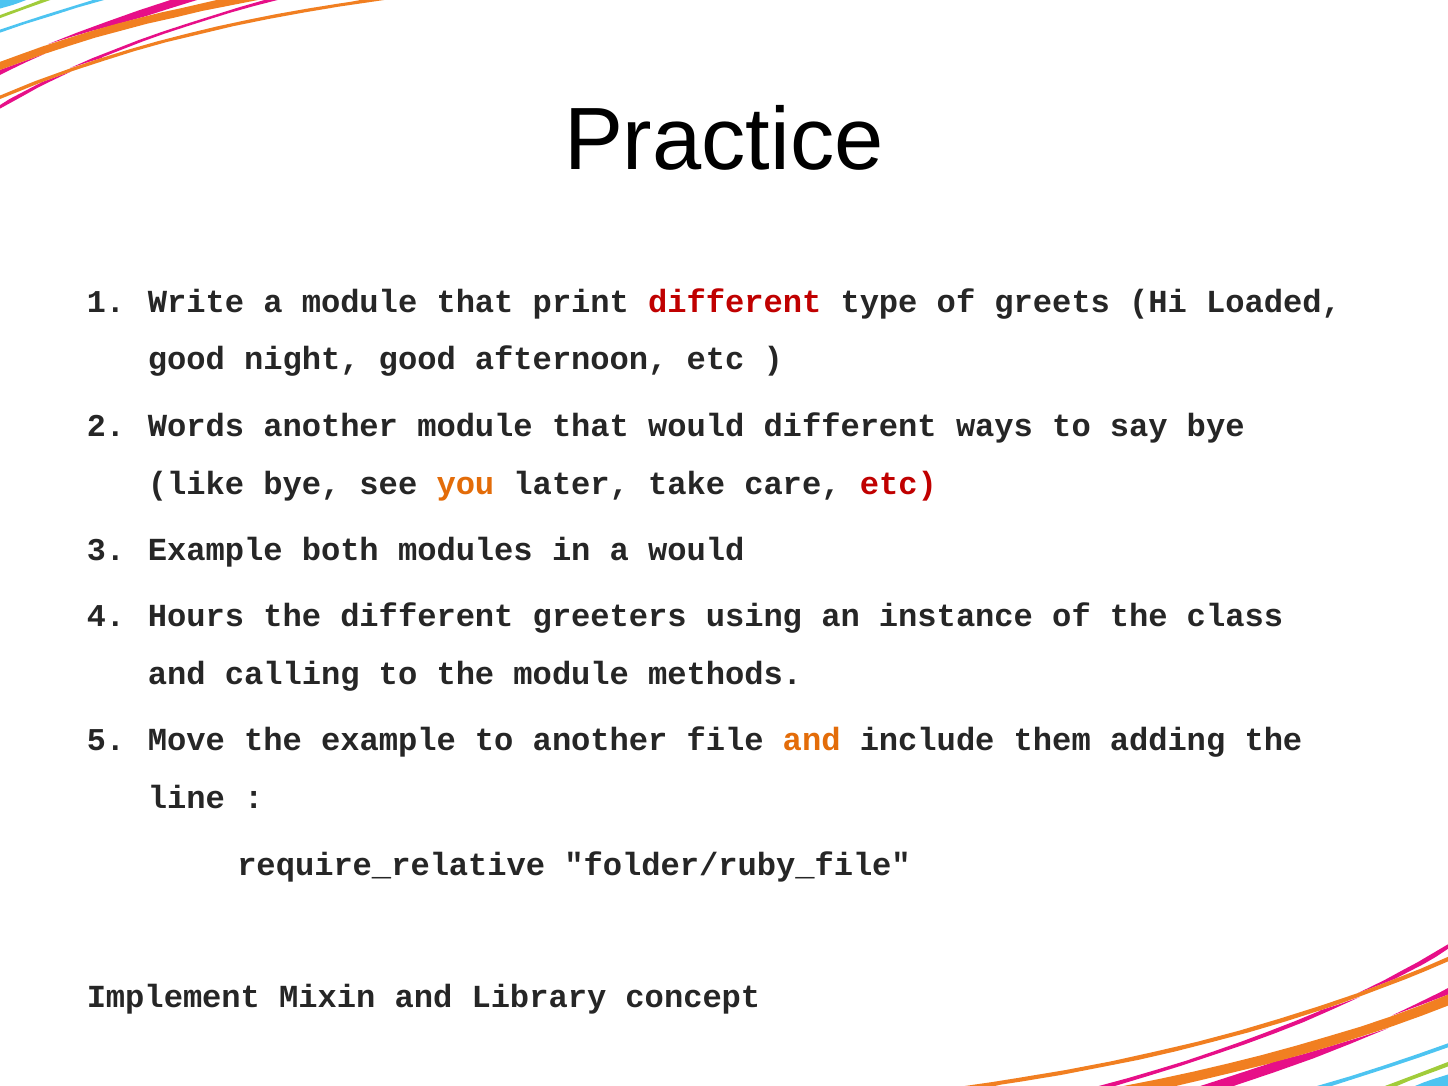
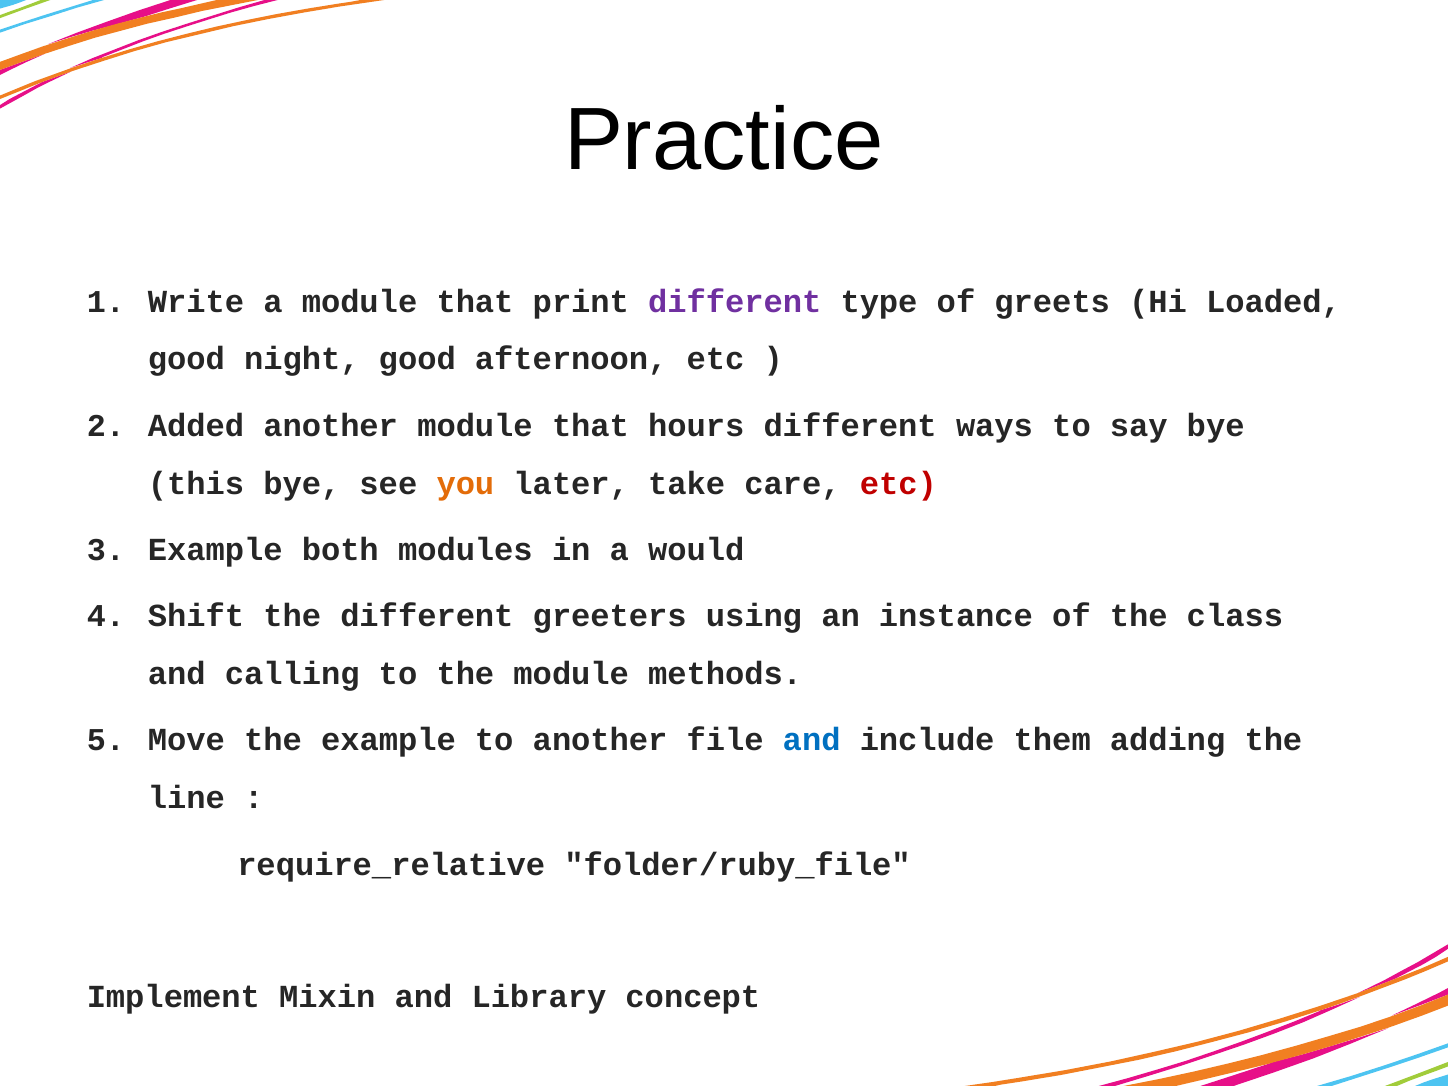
different at (735, 301) colour: red -> purple
Words: Words -> Added
that would: would -> hours
like: like -> this
Hours: Hours -> Shift
and at (812, 740) colour: orange -> blue
